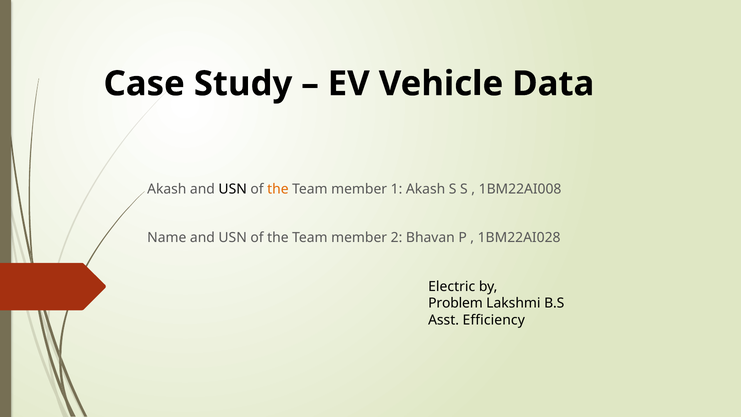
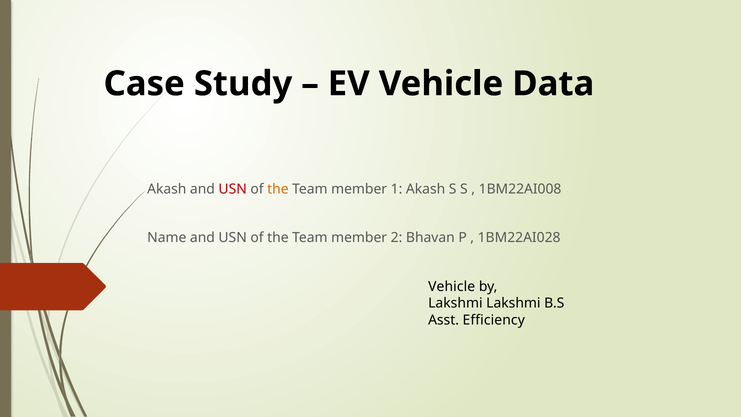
USN at (233, 189) colour: black -> red
Electric at (452, 287): Electric -> Vehicle
Problem at (455, 303): Problem -> Lakshmi
